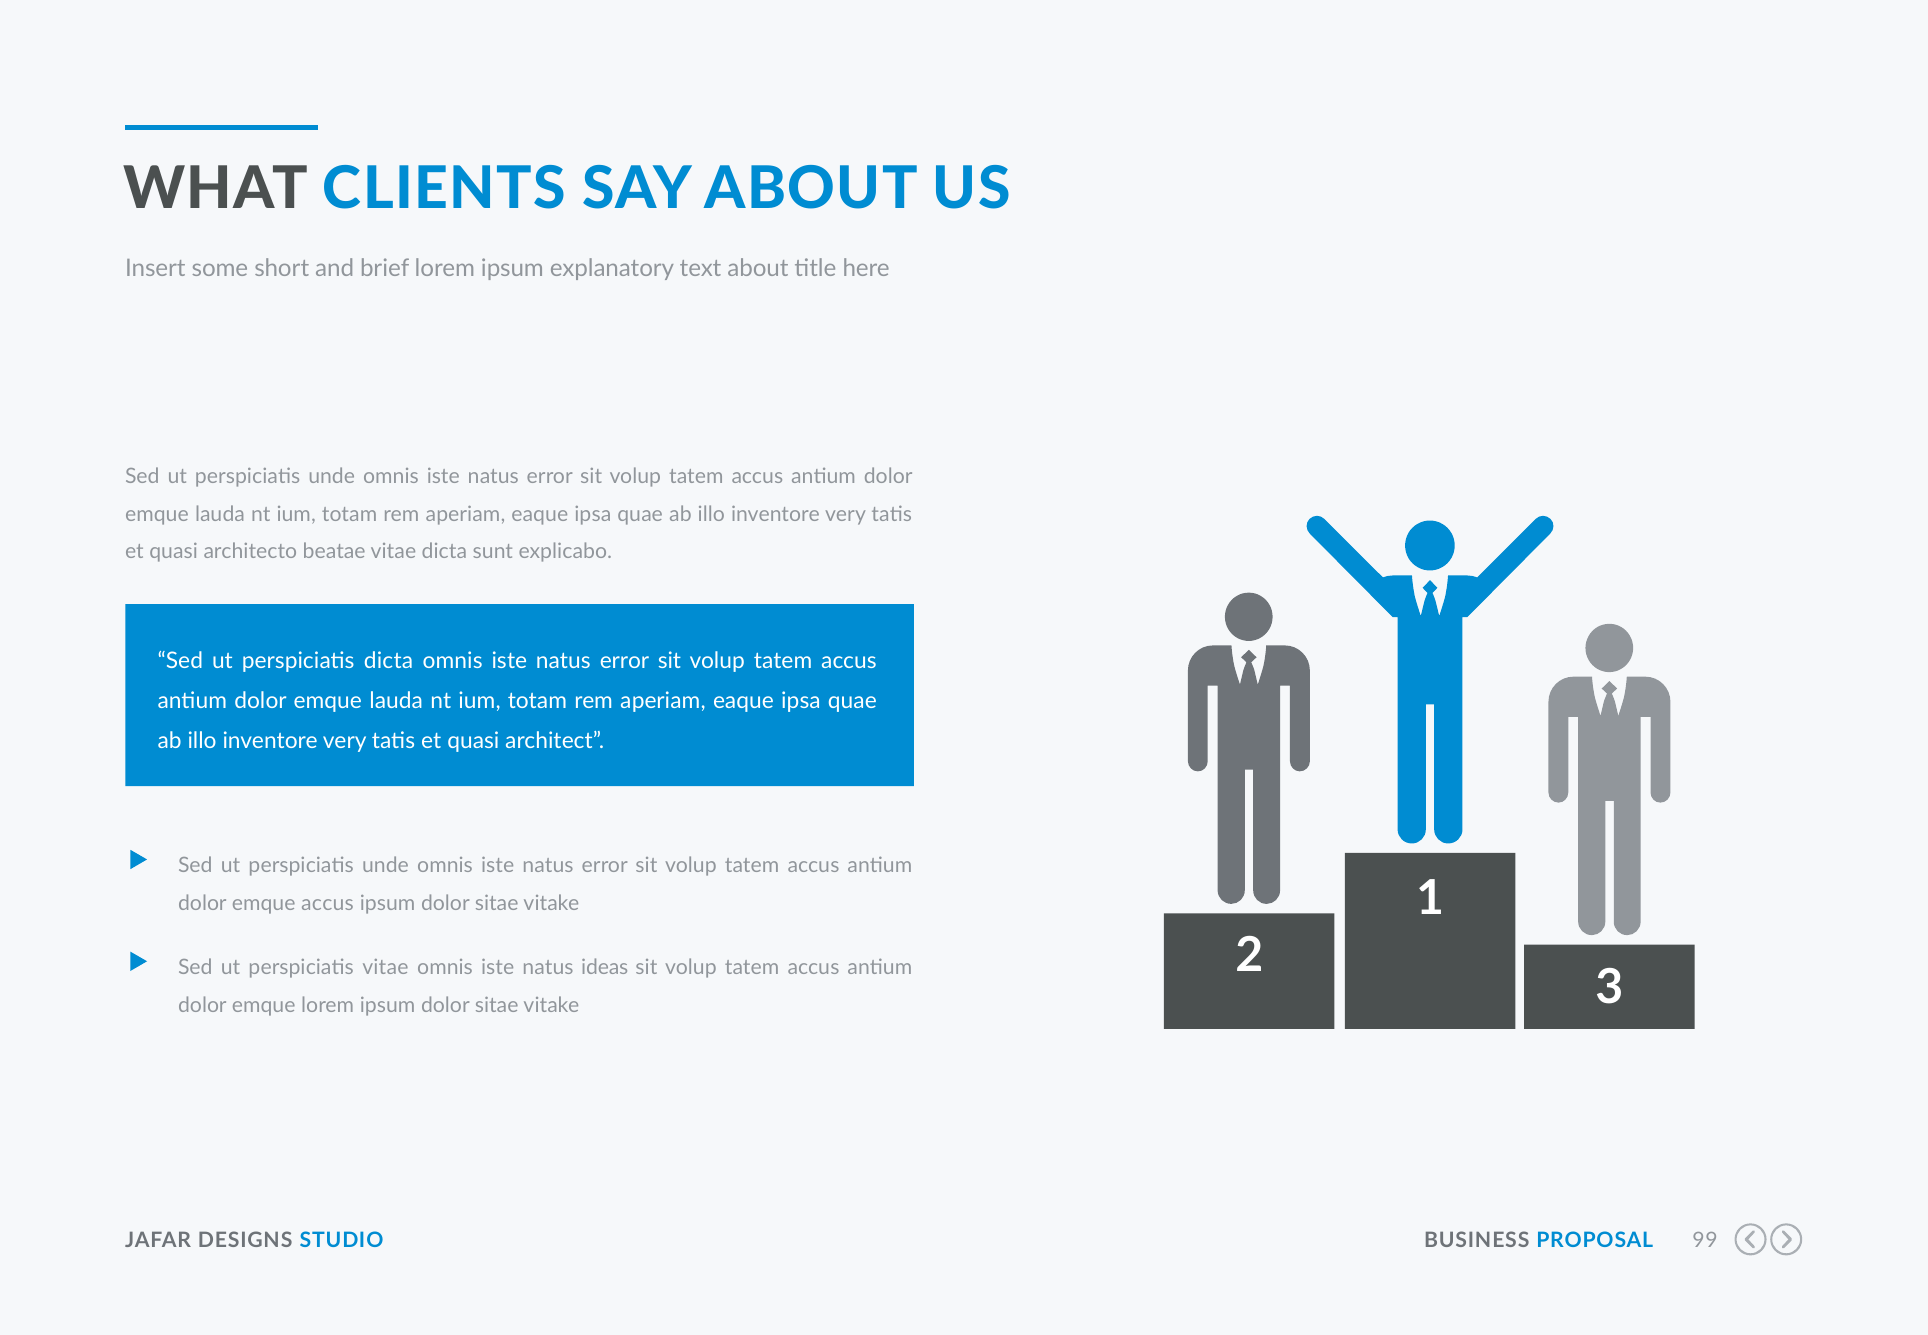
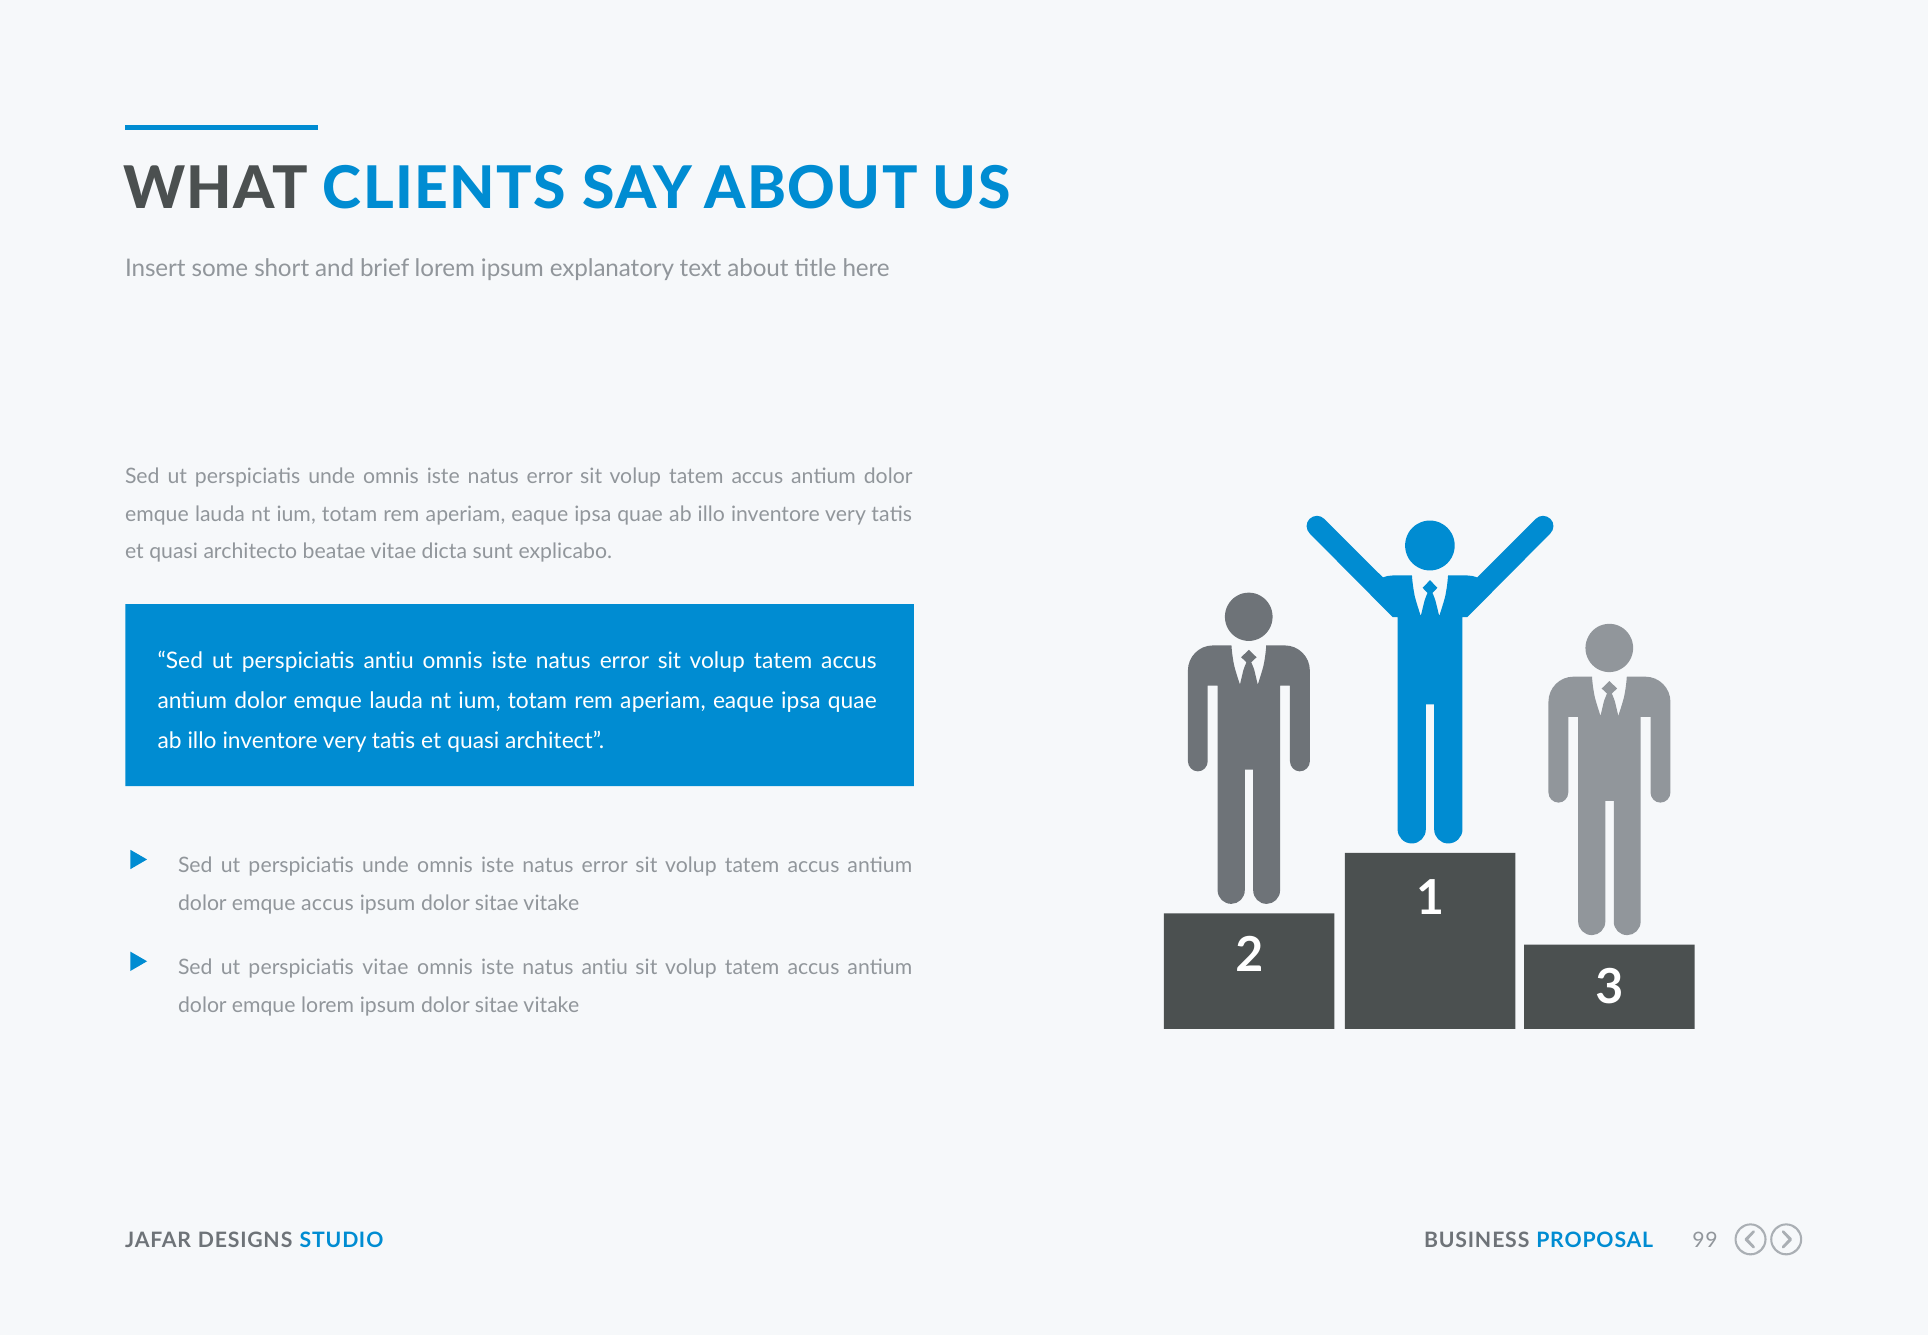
perspiciatis dicta: dicta -> antiu
natus ideas: ideas -> antiu
